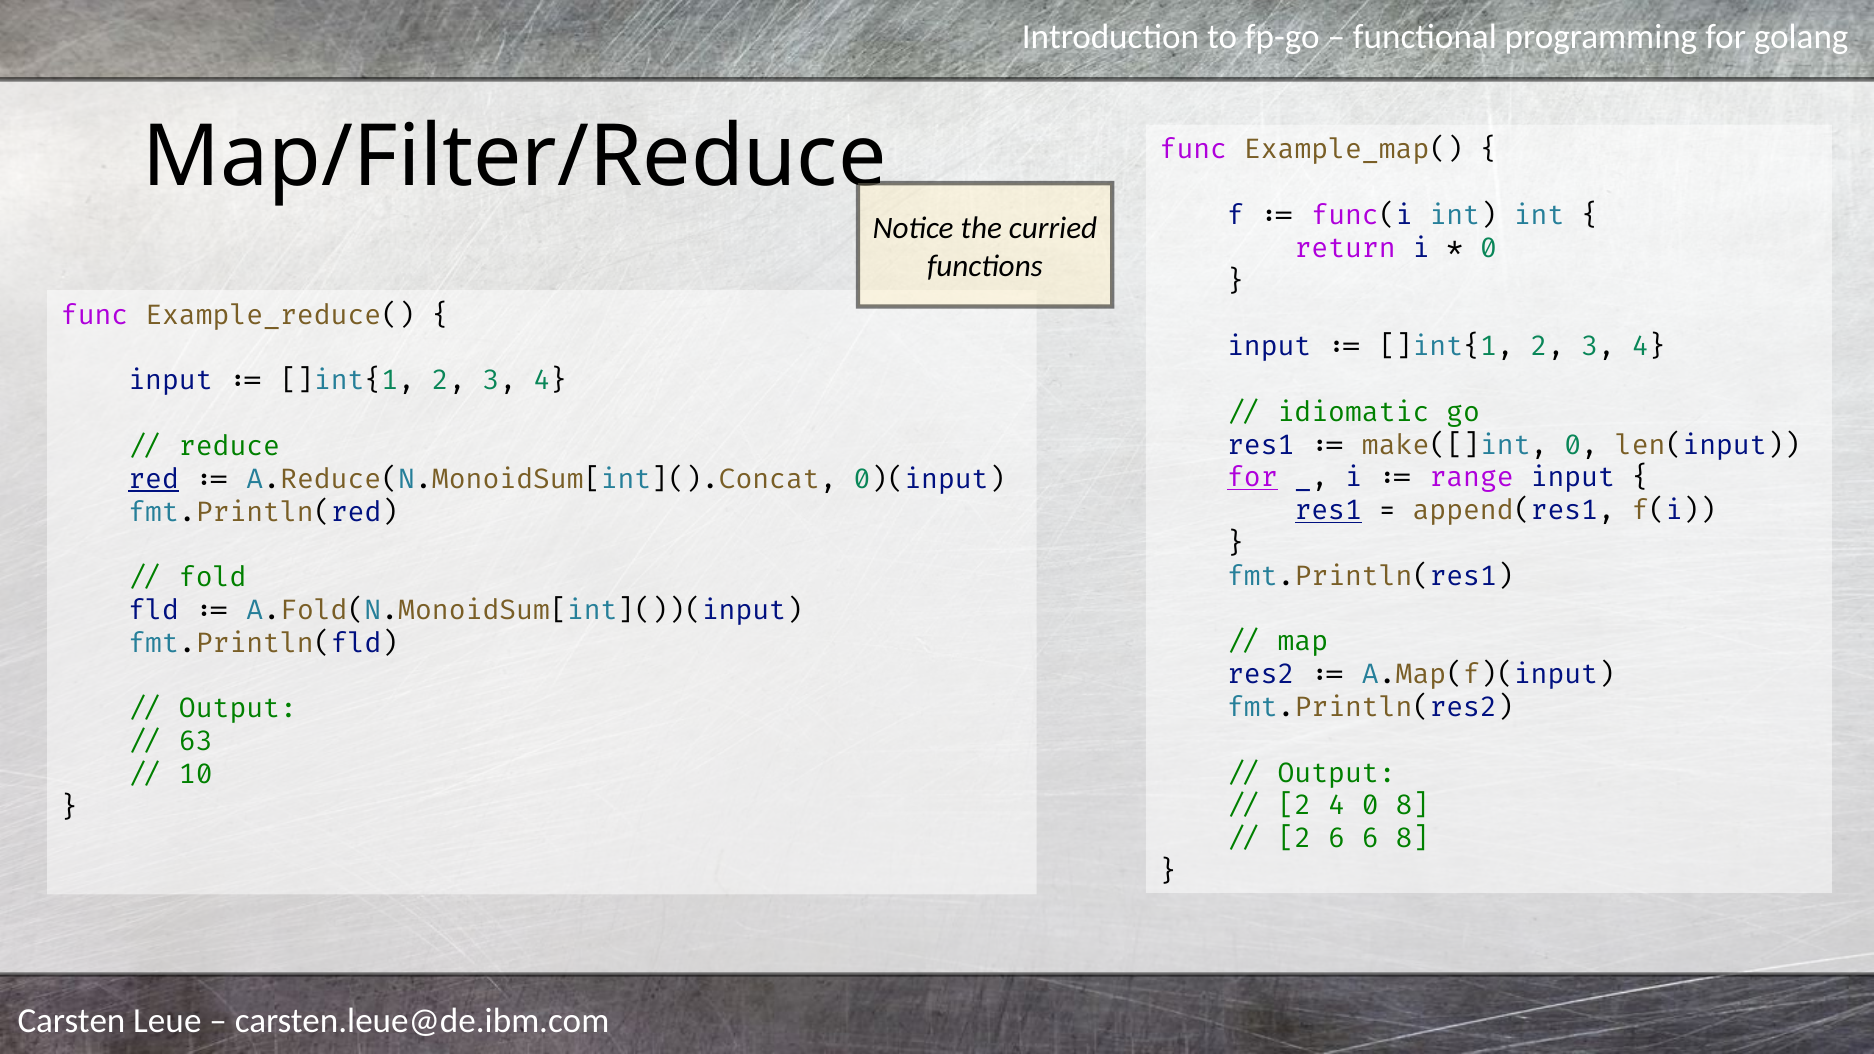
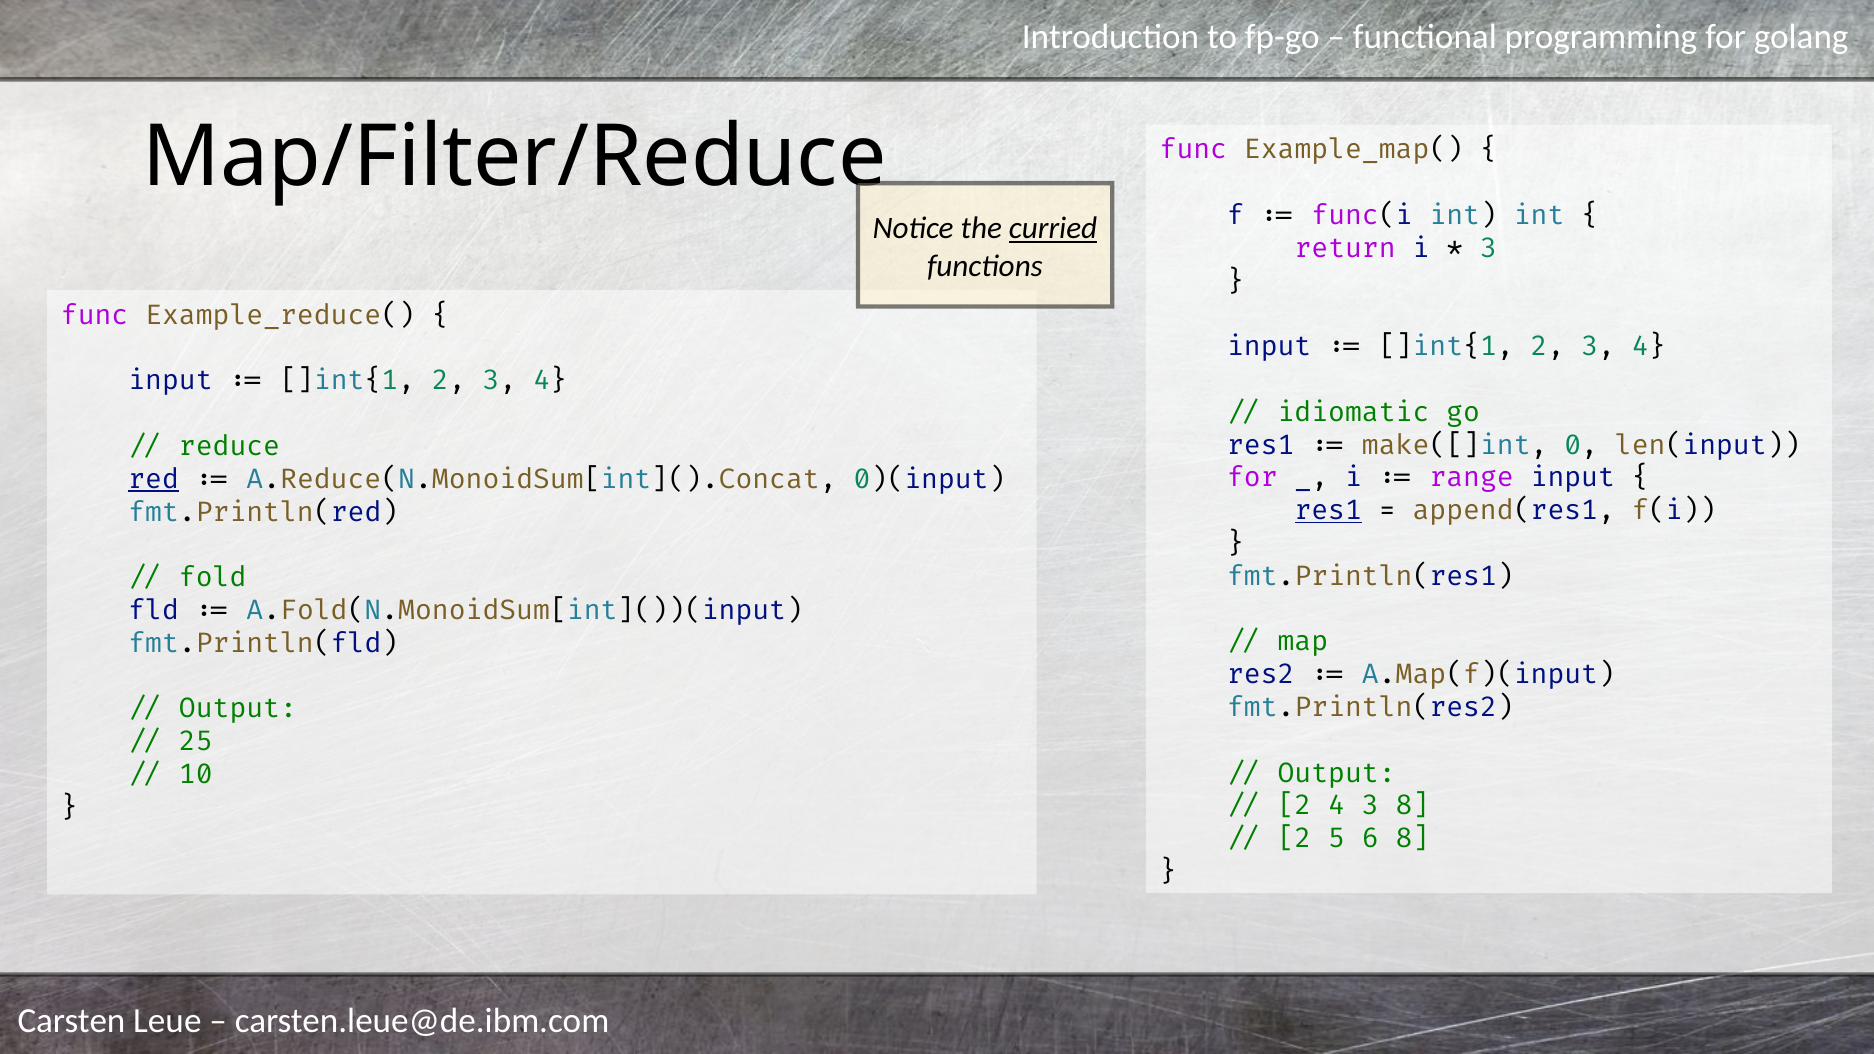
curried underline: none -> present
0 at (1488, 248): 0 -> 3
for at (1252, 478) underline: present -> none
63: 63 -> 25
4 0: 0 -> 3
2 6: 6 -> 5
